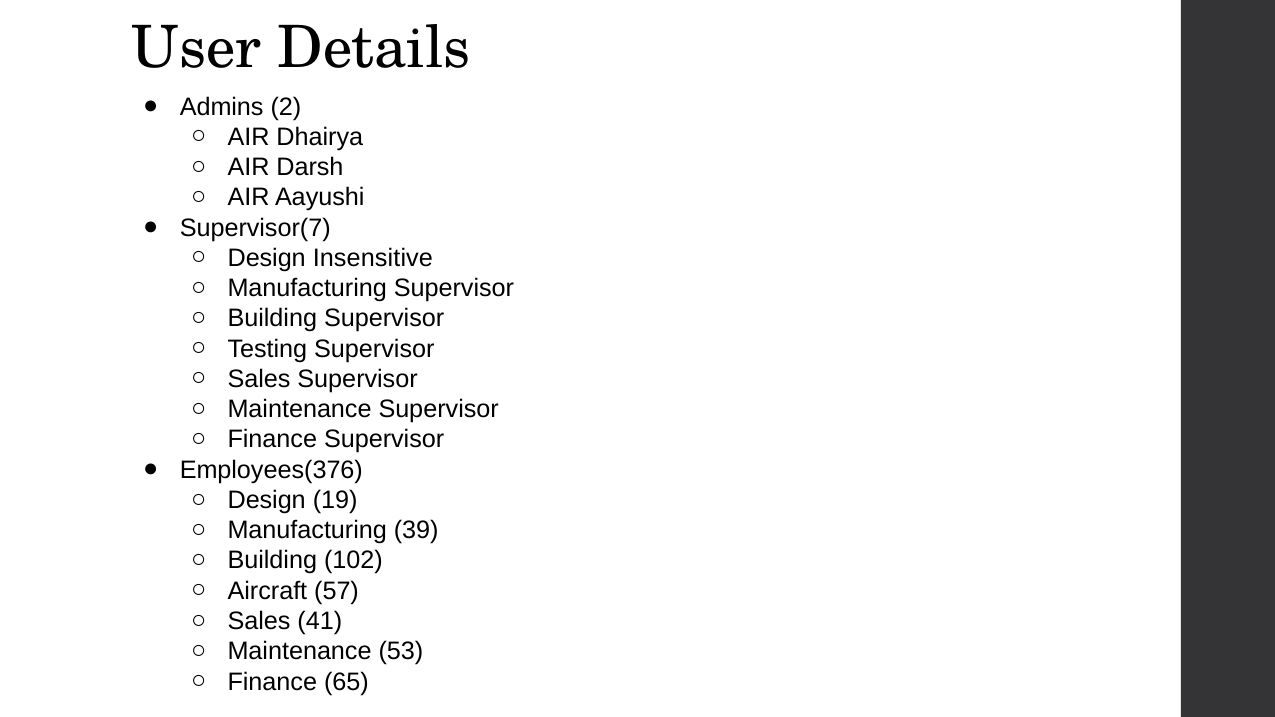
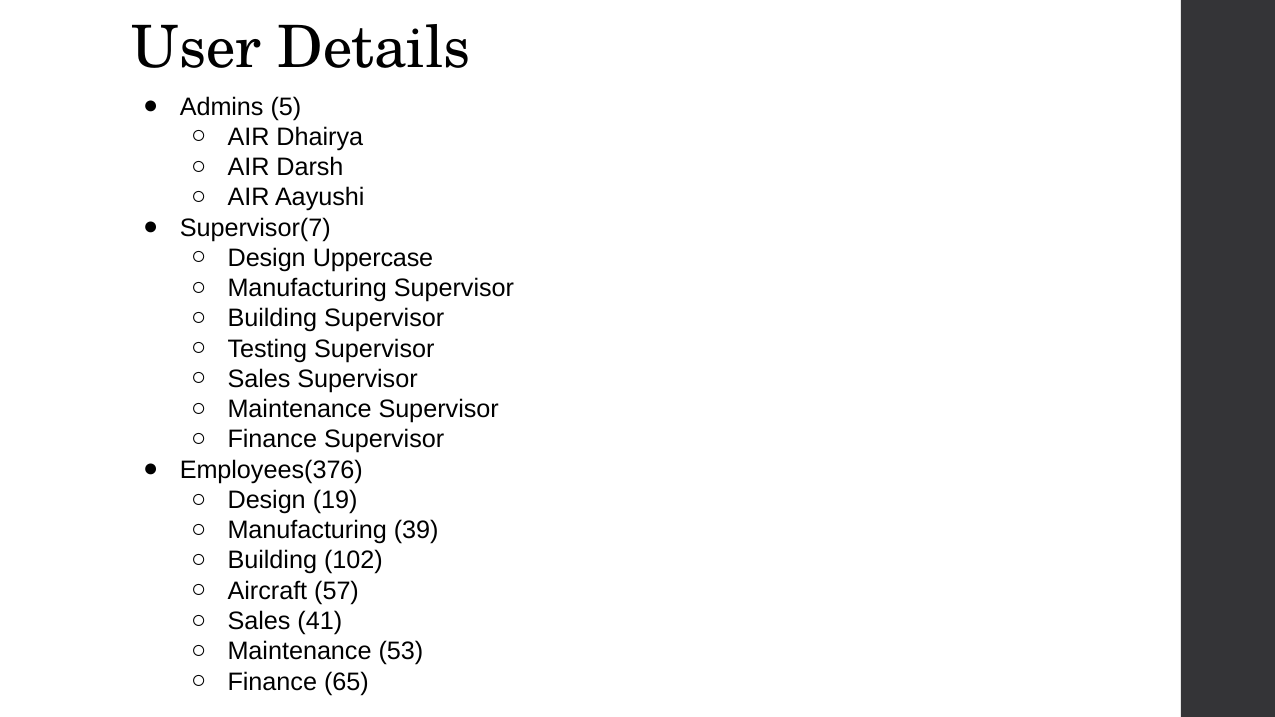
2: 2 -> 5
Insensitive: Insensitive -> Uppercase
